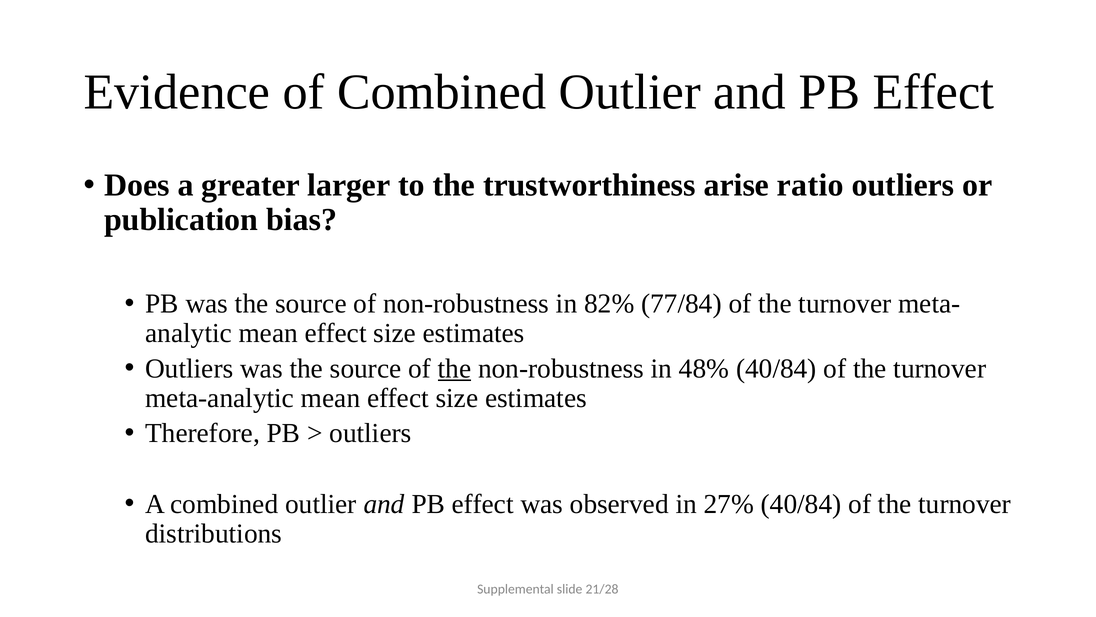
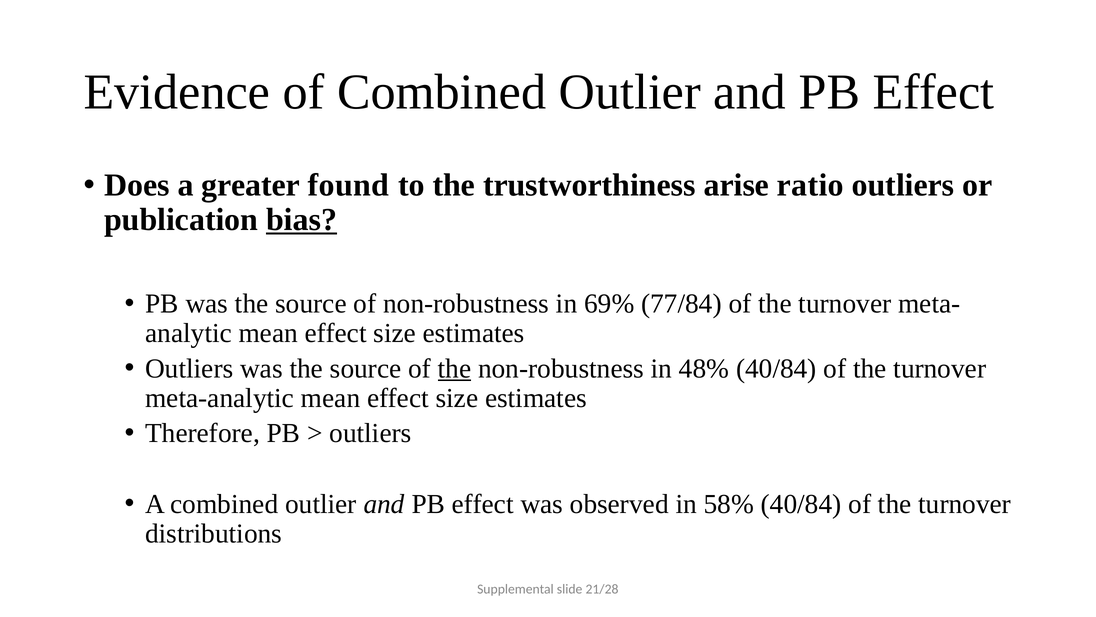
larger: larger -> found
bias underline: none -> present
82%: 82% -> 69%
27%: 27% -> 58%
